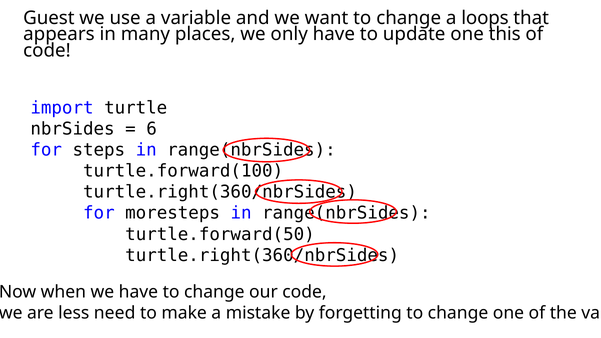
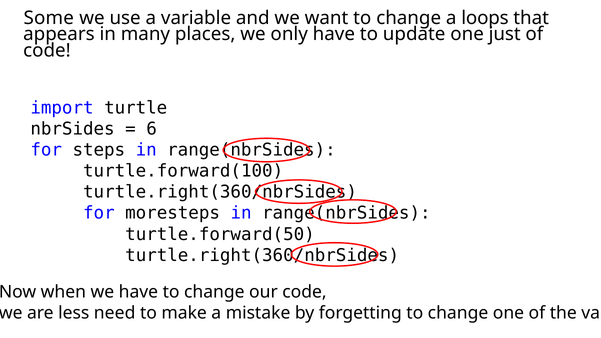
Guest: Guest -> Some
this: this -> just
